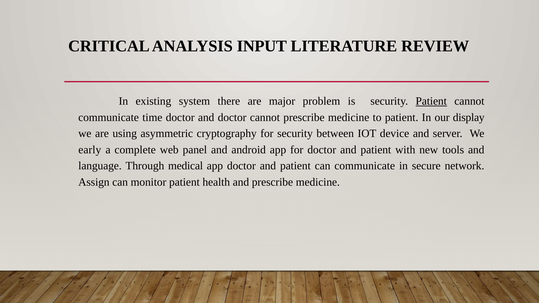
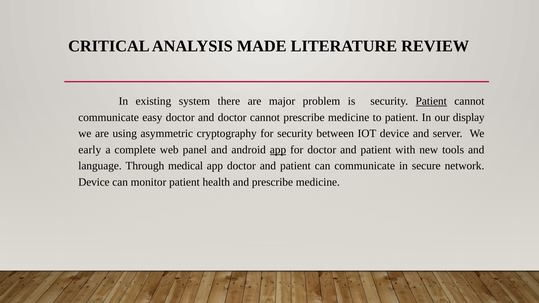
INPUT: INPUT -> MADE
time: time -> easy
app at (278, 150) underline: none -> present
Assign at (94, 182): Assign -> Device
